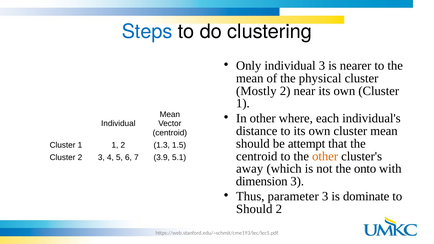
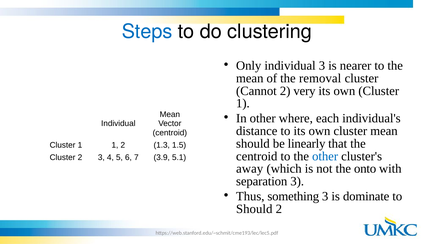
physical: physical -> removal
Mostly: Mostly -> Cannot
near: near -> very
attempt: attempt -> linearly
other at (325, 156) colour: orange -> blue
dimension: dimension -> separation
parameter: parameter -> something
